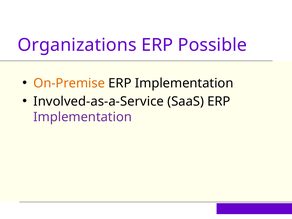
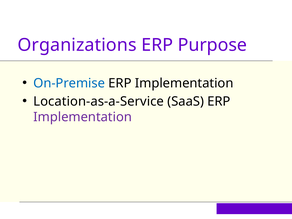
Possible: Possible -> Purpose
On-Premise colour: orange -> blue
Involved-as-a-Service: Involved-as-a-Service -> Location-as-a-Service
